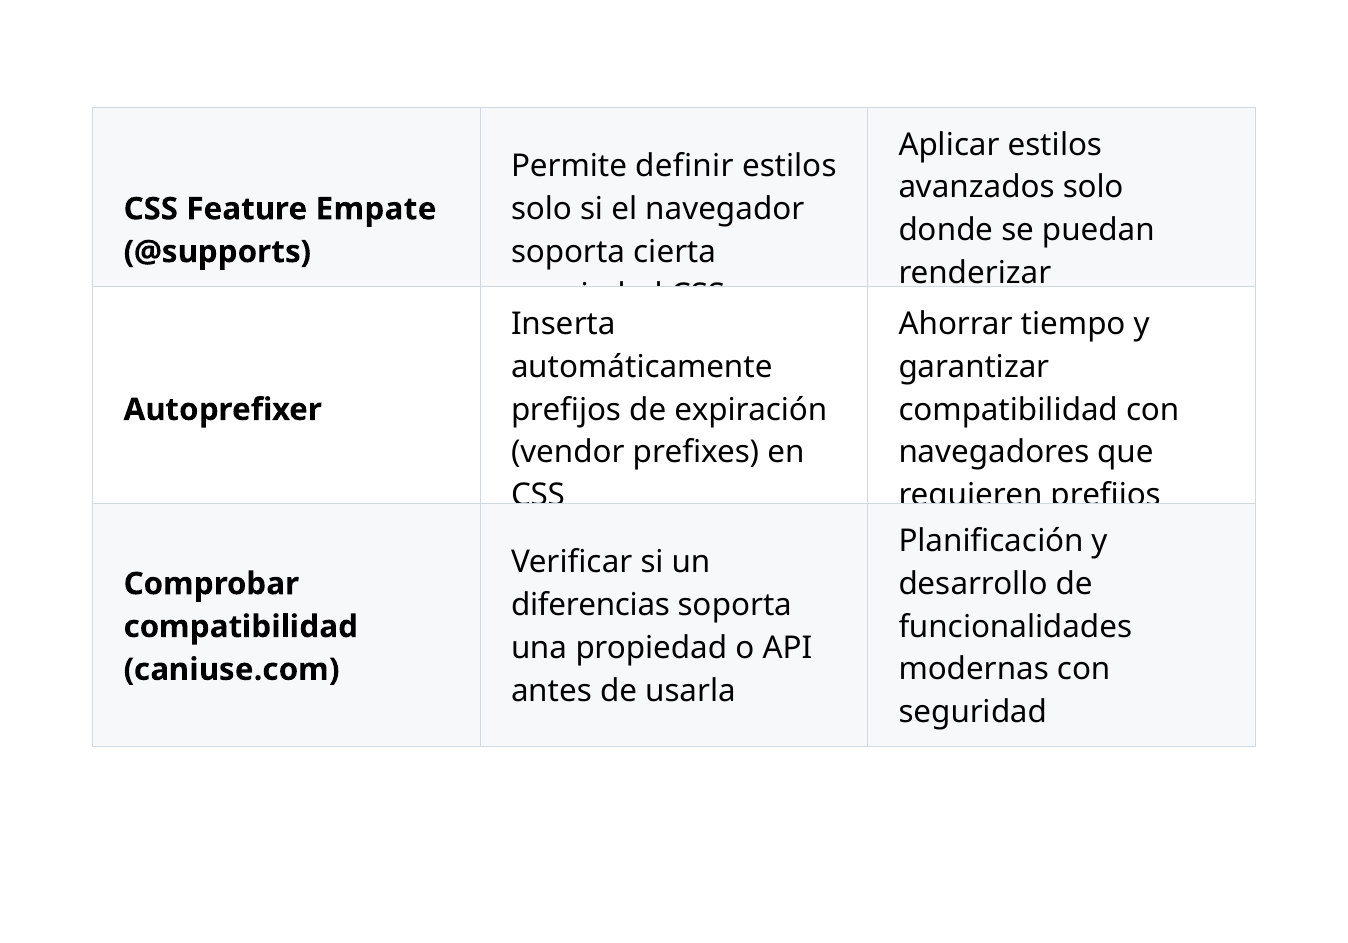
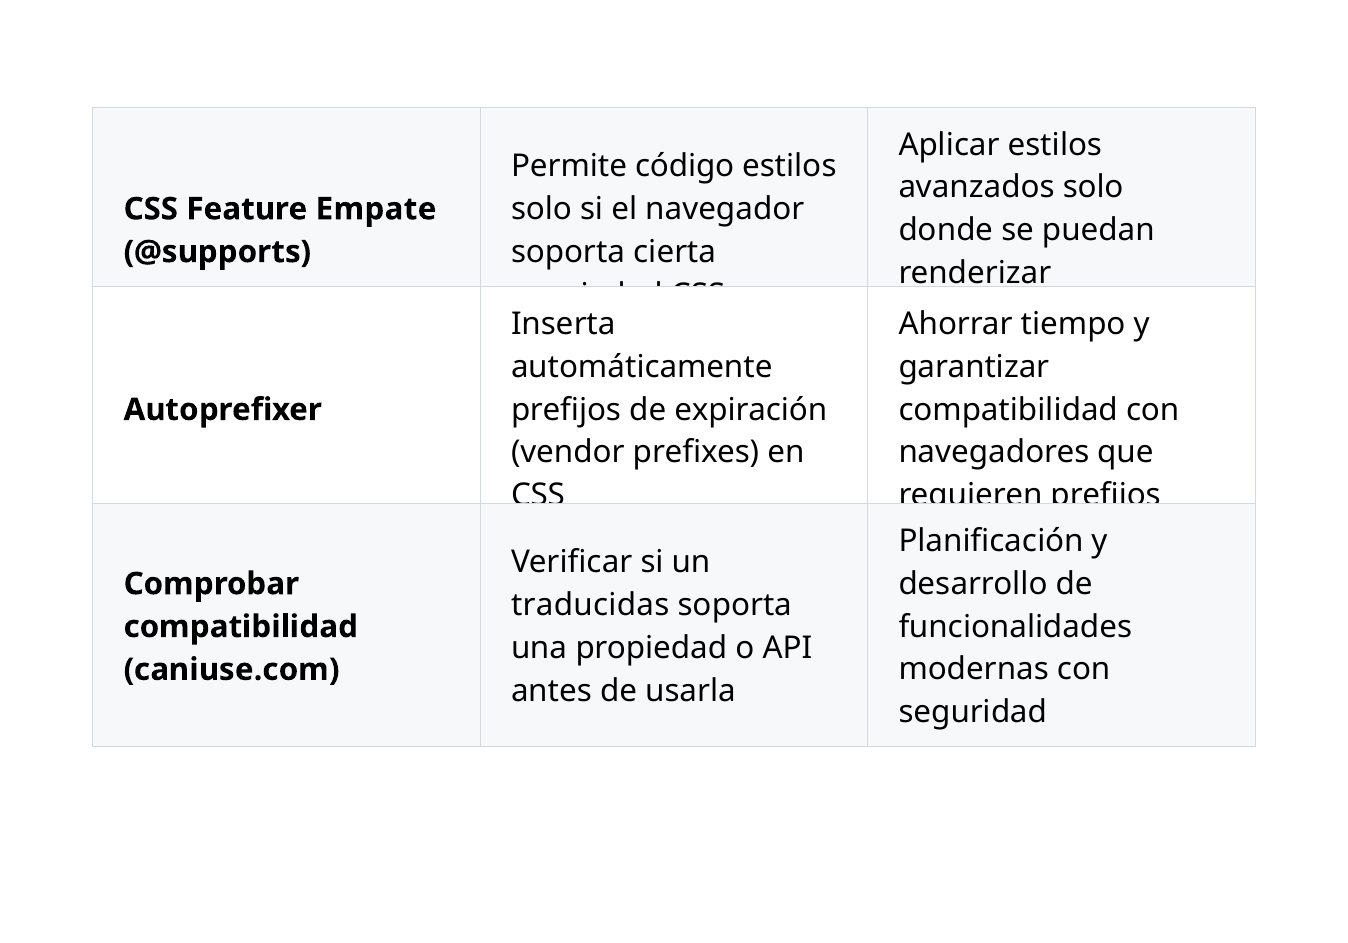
definir: definir -> código
diferencias: diferencias -> traducidas
